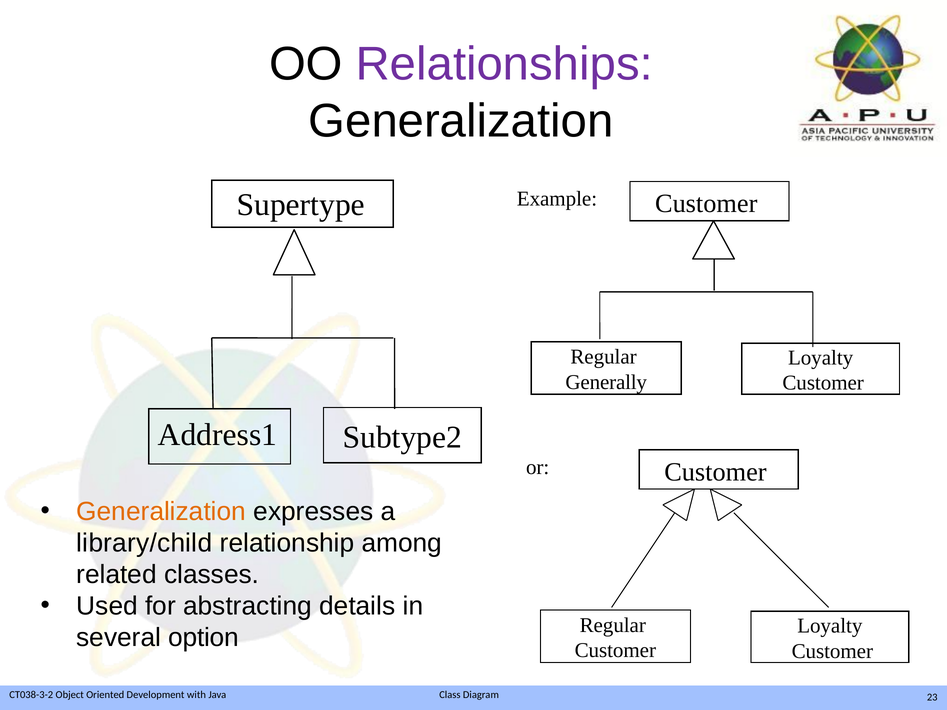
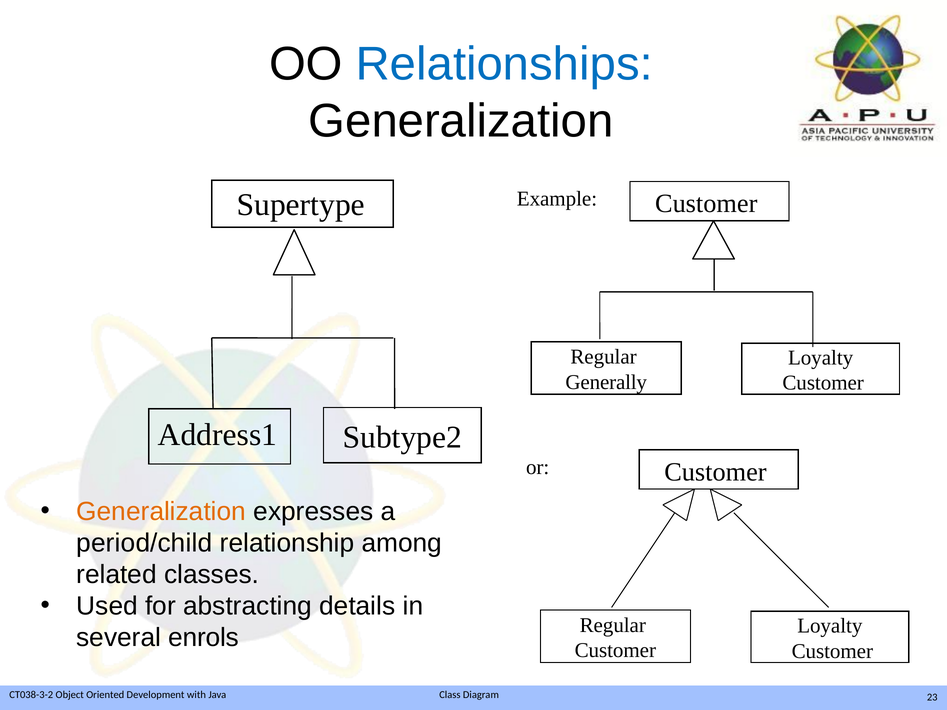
Relationships colour: purple -> blue
library/child: library/child -> period/child
option: option -> enrols
